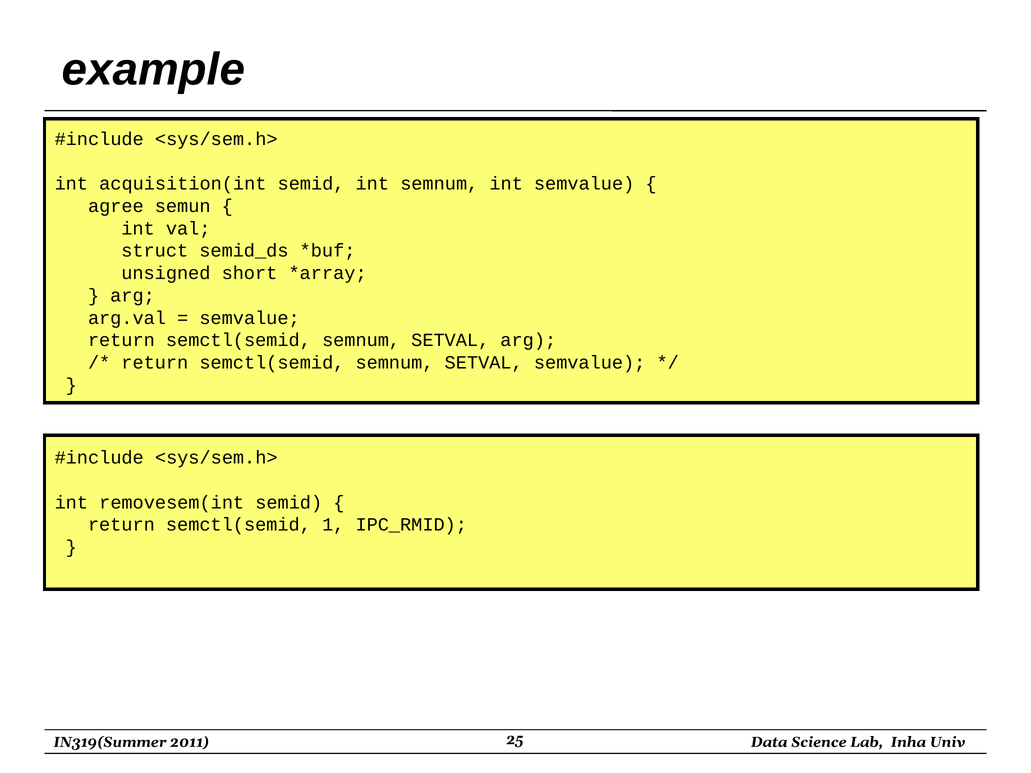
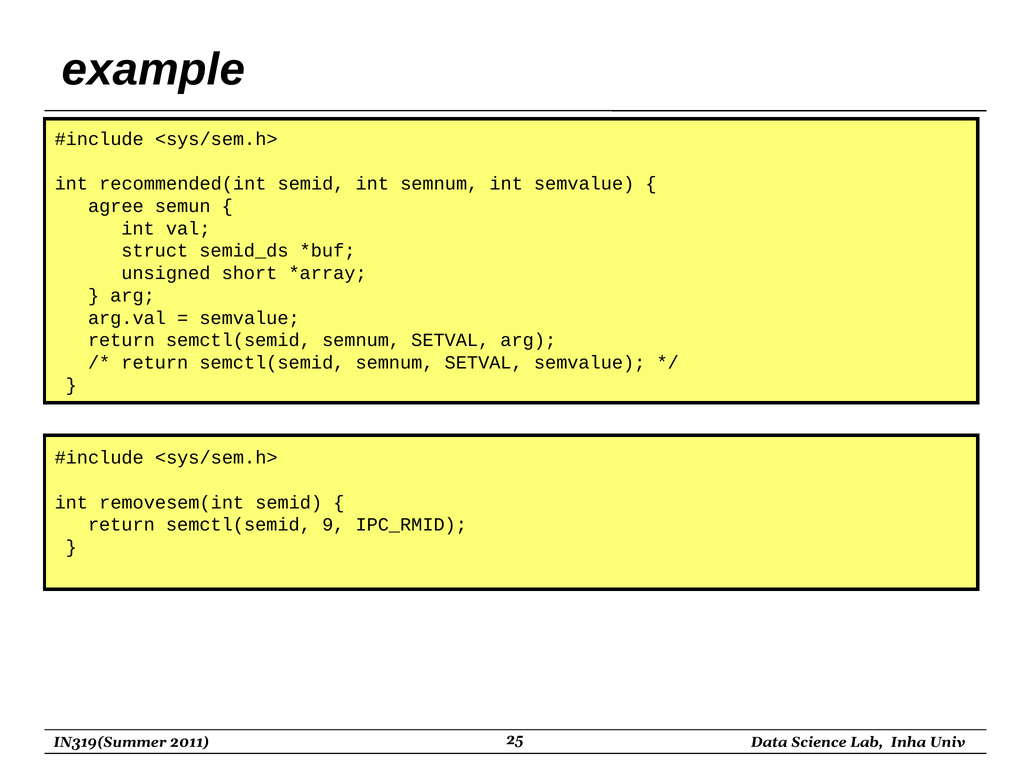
acquisition(int: acquisition(int -> recommended(int
1: 1 -> 9
